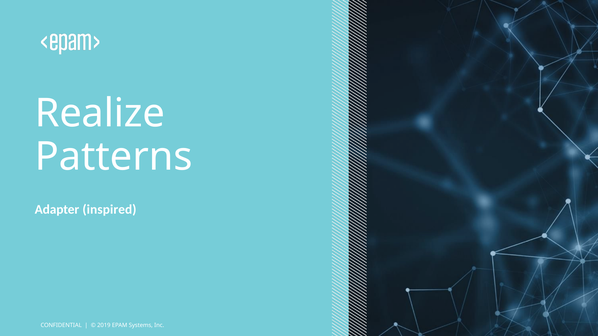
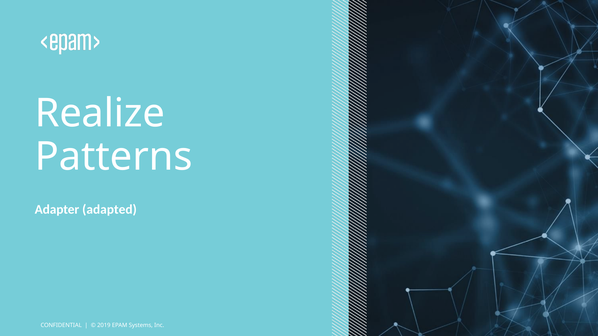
inspired: inspired -> adapted
